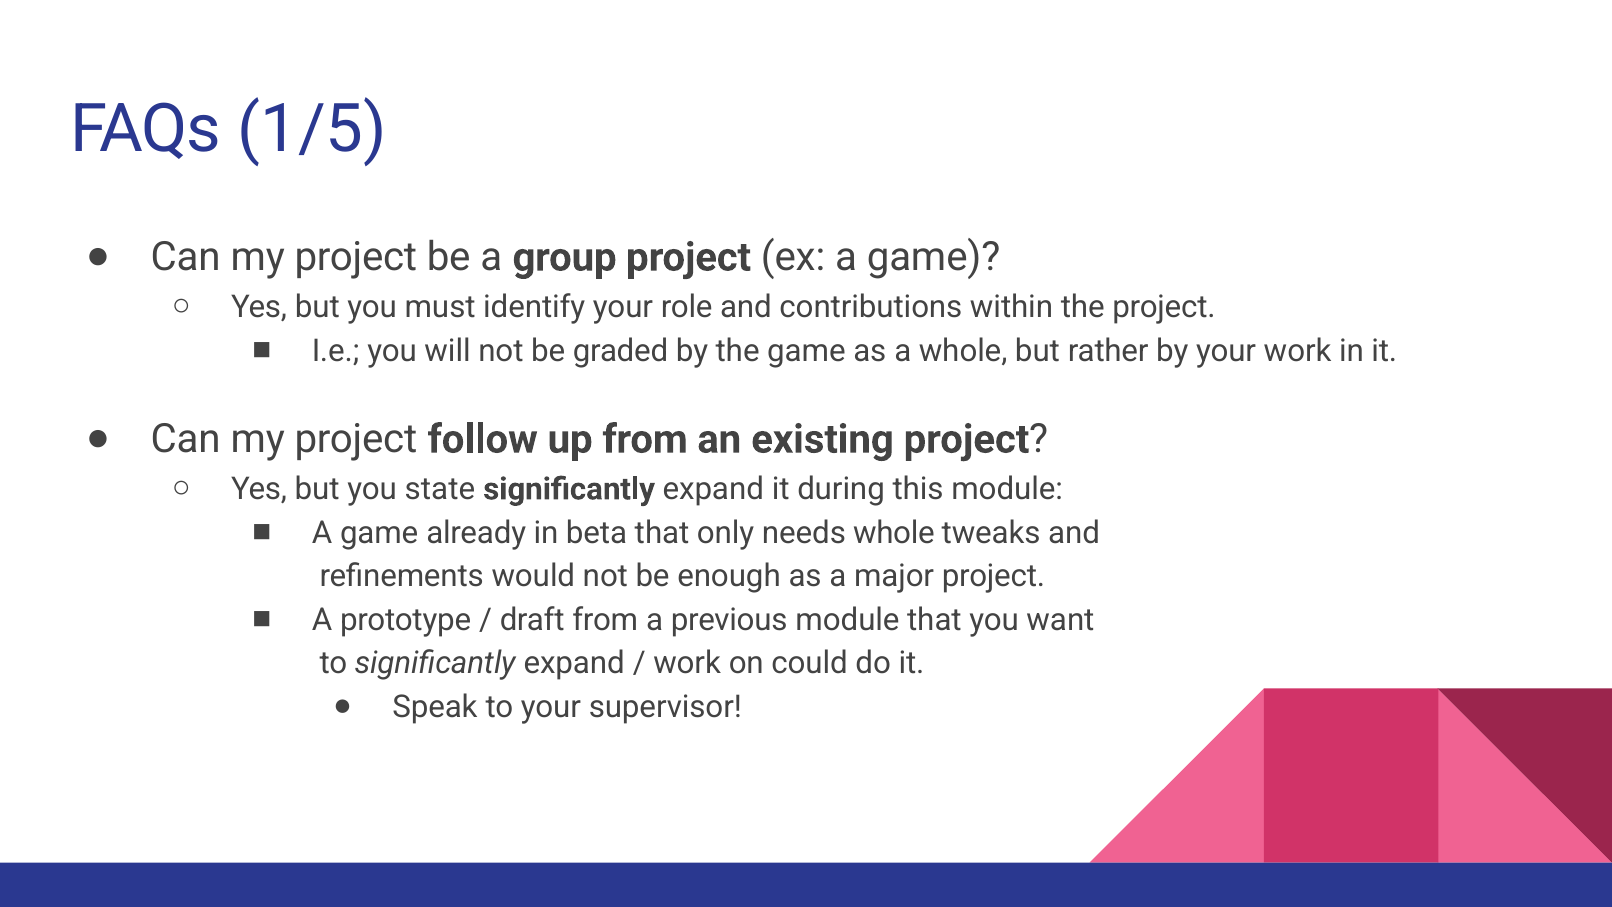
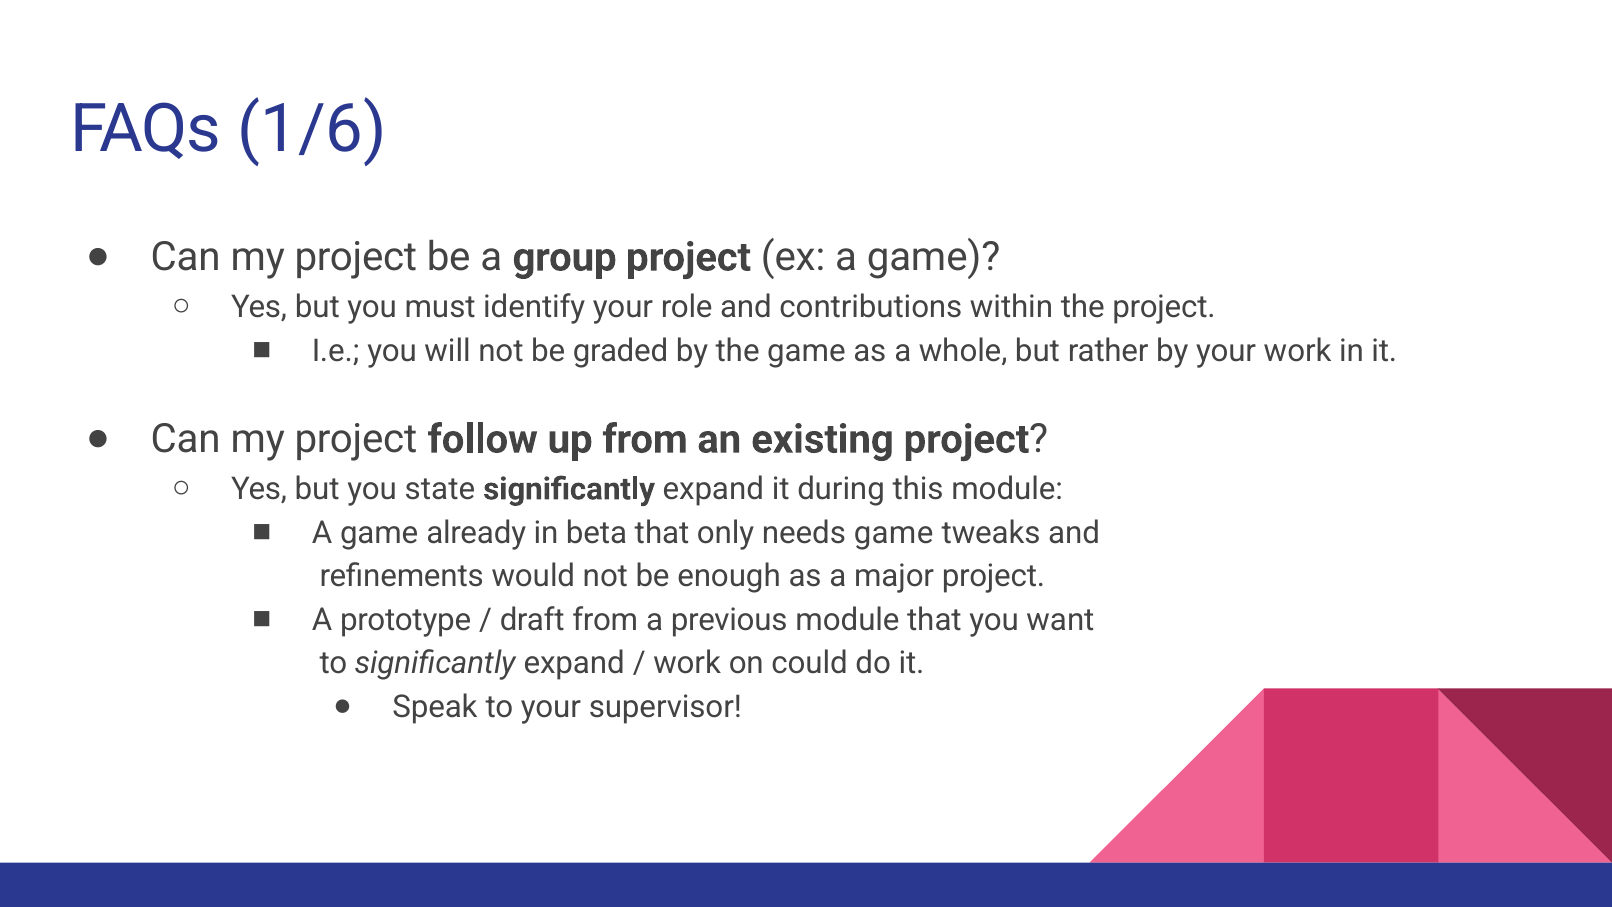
1/5: 1/5 -> 1/6
needs whole: whole -> game
